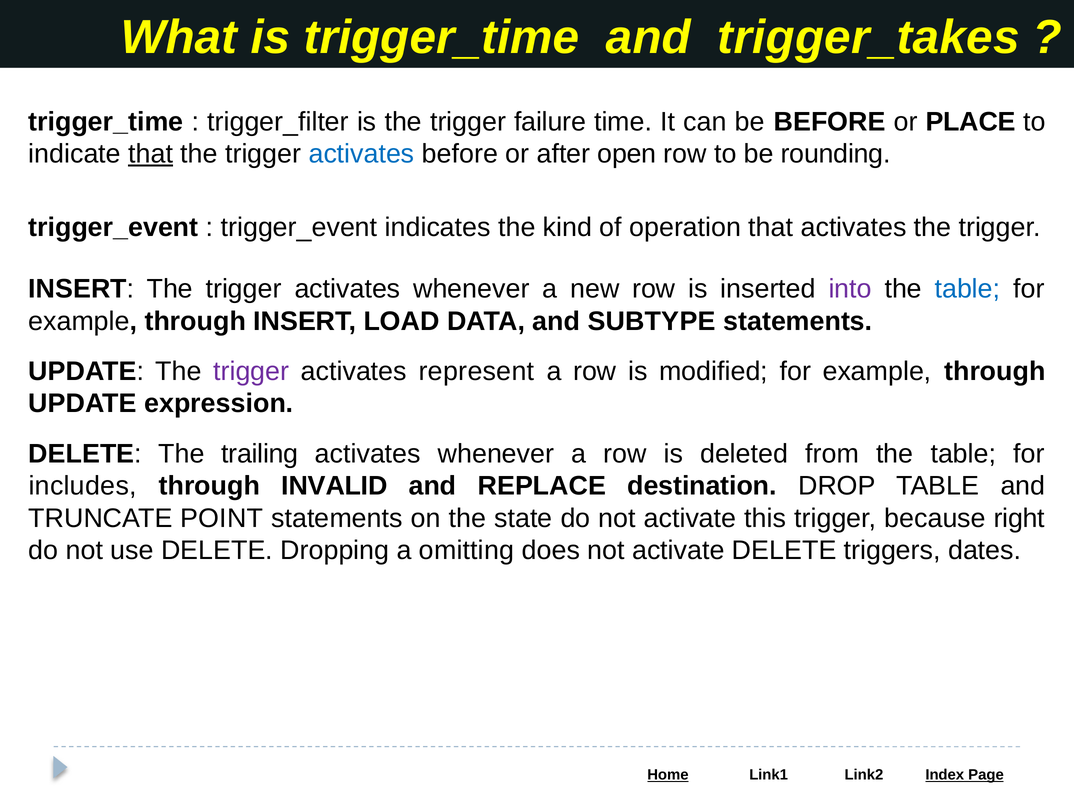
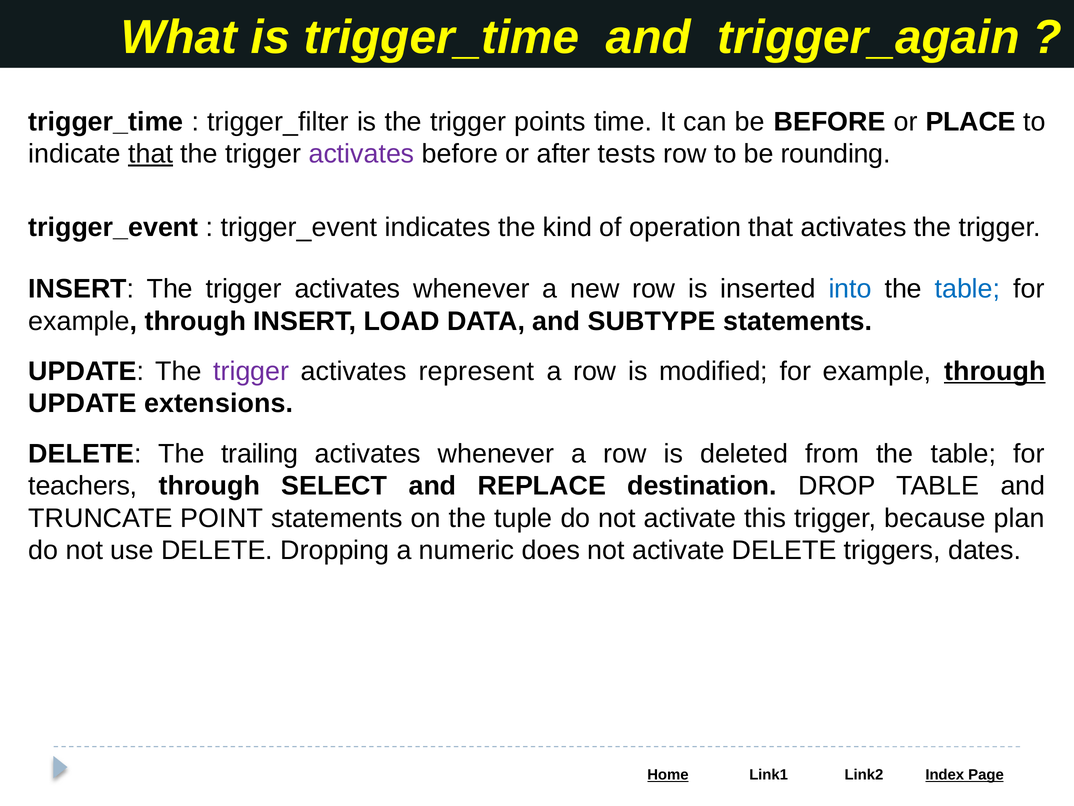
trigger_takes: trigger_takes -> trigger_again
failure: failure -> points
activates at (361, 154) colour: blue -> purple
open: open -> tests
into colour: purple -> blue
through at (995, 371) underline: none -> present
expression: expression -> extensions
includes: includes -> teachers
INVALID: INVALID -> SELECT
state: state -> tuple
right: right -> plan
omitting: omitting -> numeric
